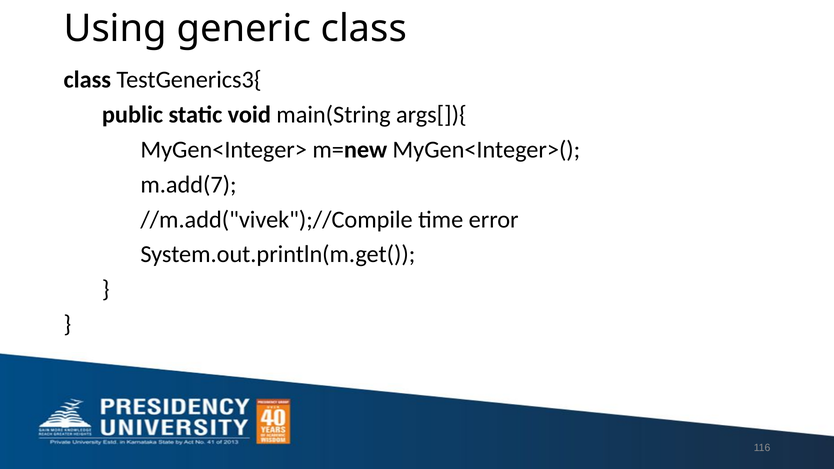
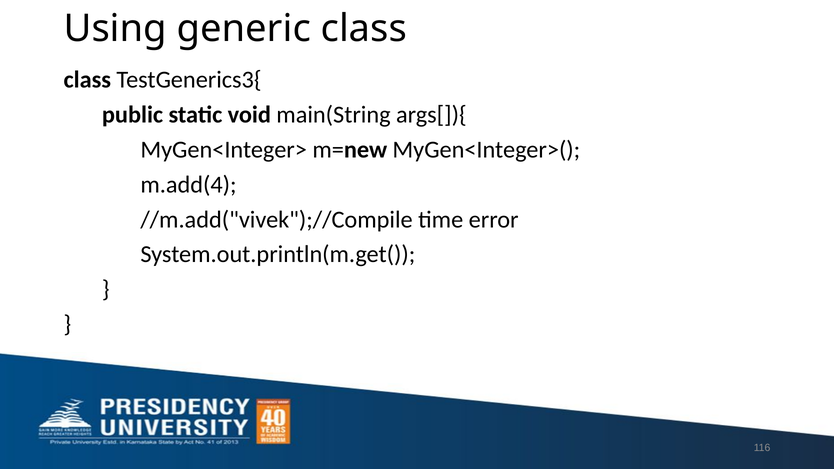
m.add(7: m.add(7 -> m.add(4
